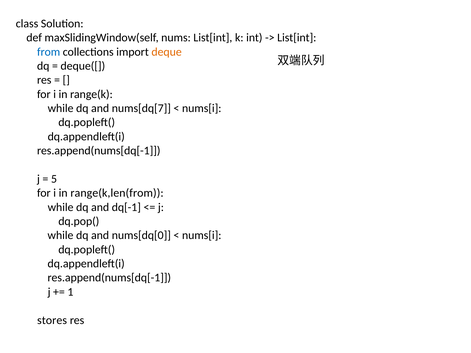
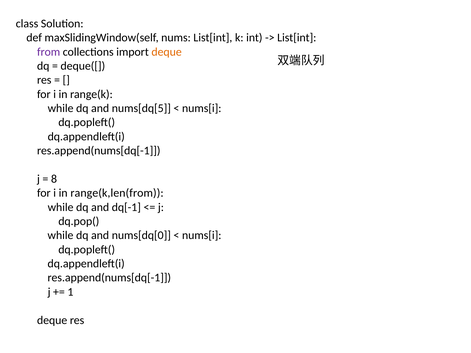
from colour: blue -> purple
nums[dq[7: nums[dq[7 -> nums[dq[5
5: 5 -> 8
stores at (52, 320): stores -> deque
